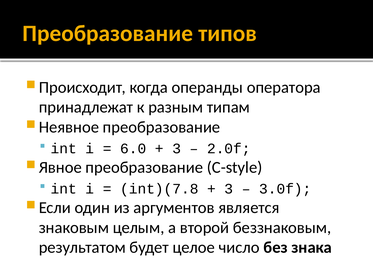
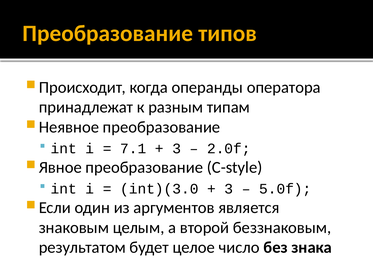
6.0: 6.0 -> 7.1
int)(7.8: int)(7.8 -> int)(3.0
3.0f: 3.0f -> 5.0f
